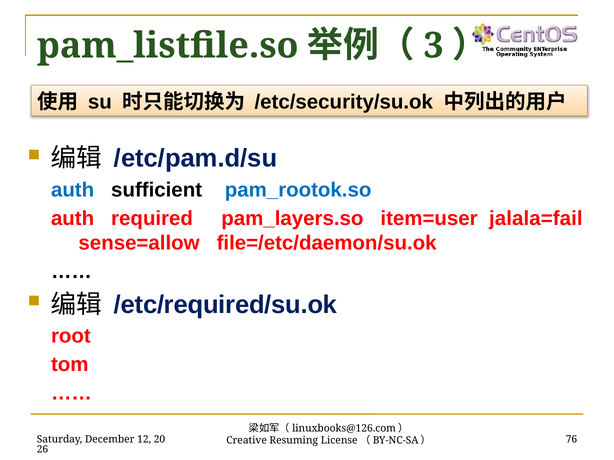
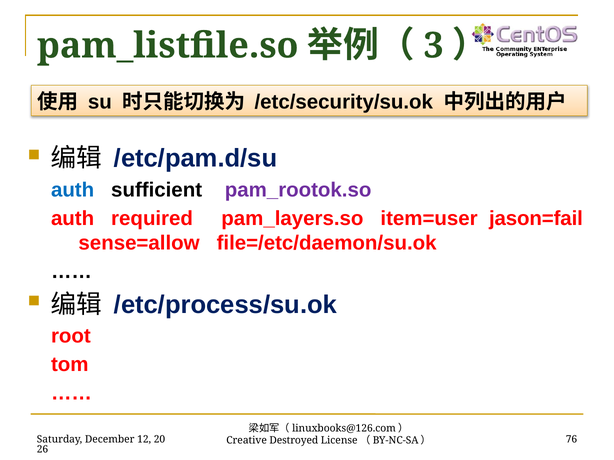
pam_rootok.so colour: blue -> purple
jalala=fail: jalala=fail -> jason=fail
/etc/required/su.ok: /etc/required/su.ok -> /etc/process/su.ok
Resuming: Resuming -> Destroyed
